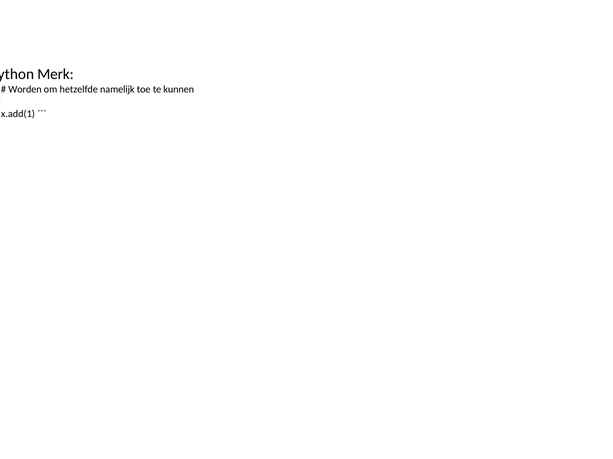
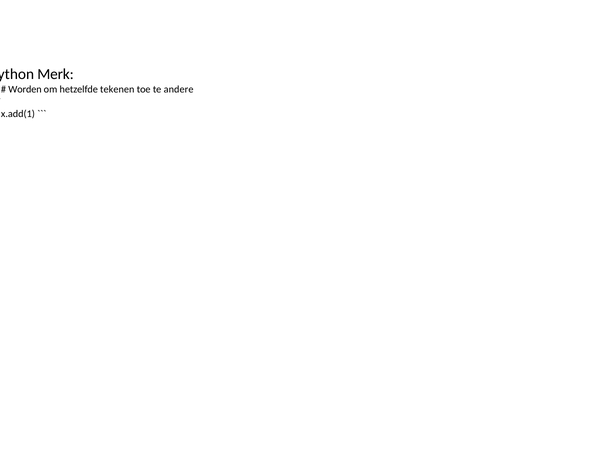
namelijk: namelijk -> tekenen
kunnen: kunnen -> andere
